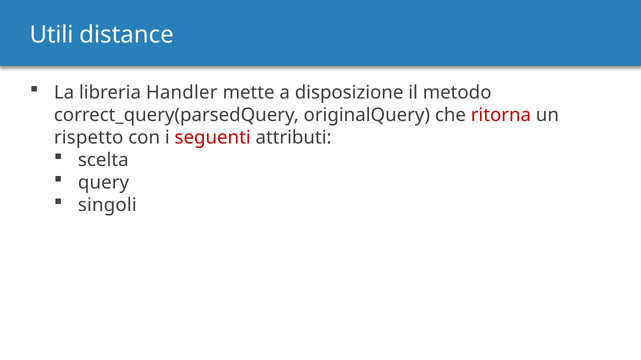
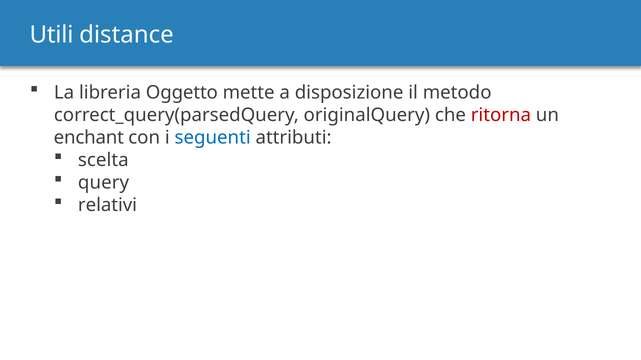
Handler: Handler -> Oggetto
rispetto: rispetto -> enchant
seguenti colour: red -> blue
singoli: singoli -> relativi
